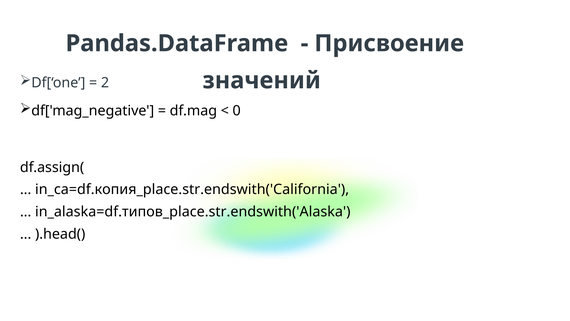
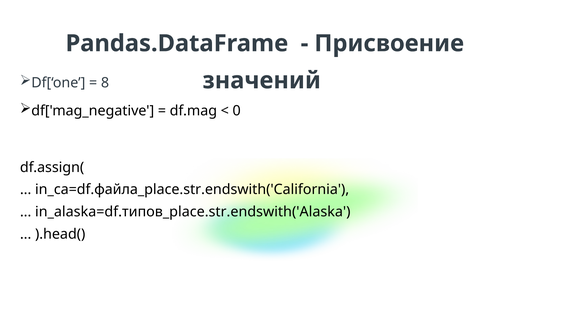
2: 2 -> 8
in_ca=df.копия_place.str.endswith('California: in_ca=df.копия_place.str.endswith('California -> in_ca=df.файла_place.str.endswith('California
